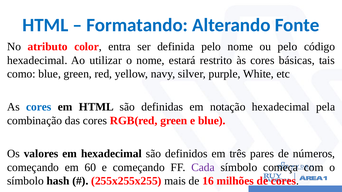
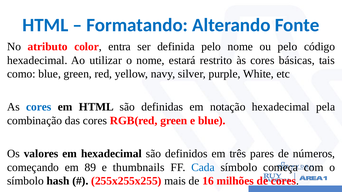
60: 60 -> 89
e começando: começando -> thumbnails
Cada colour: purple -> blue
